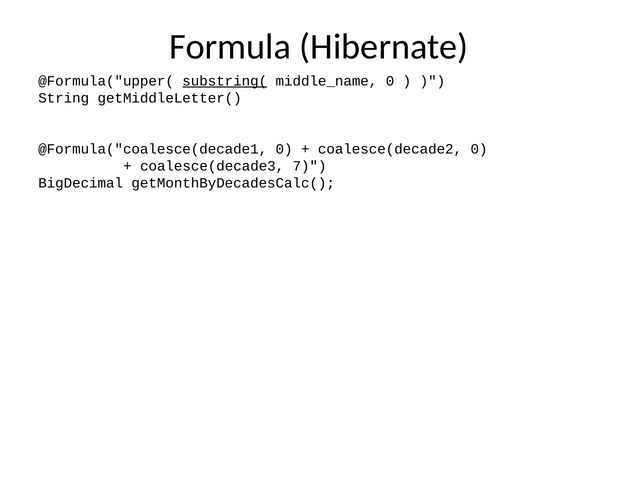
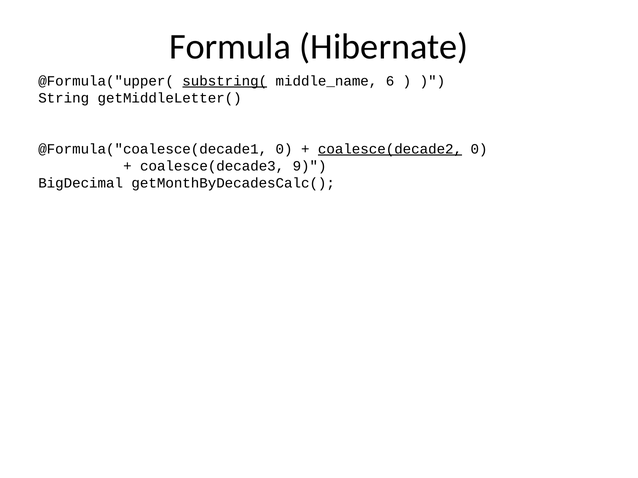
middle_name 0: 0 -> 6
coalesce(decade2 underline: none -> present
7: 7 -> 9
